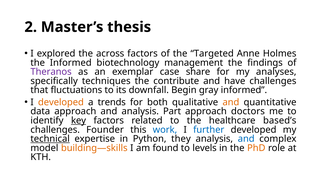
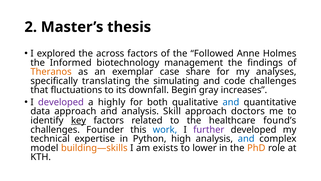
Targeted: Targeted -> Followed
Theranos colour: purple -> orange
techniques: techniques -> translating
contribute: contribute -> simulating
have: have -> code
gray informed: informed -> increases
developed at (61, 102) colour: orange -> purple
trends: trends -> highly
and at (231, 102) colour: orange -> blue
Part: Part -> Skill
based’s: based’s -> found’s
further colour: blue -> purple
technical underline: present -> none
they: they -> high
found: found -> exists
levels: levels -> lower
